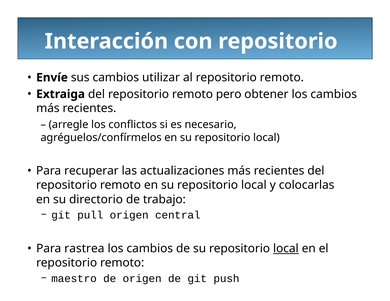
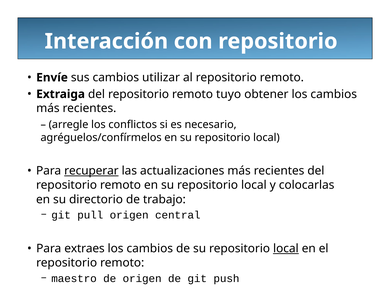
pero: pero -> tuyo
recuperar underline: none -> present
rastrea: rastrea -> extraes
